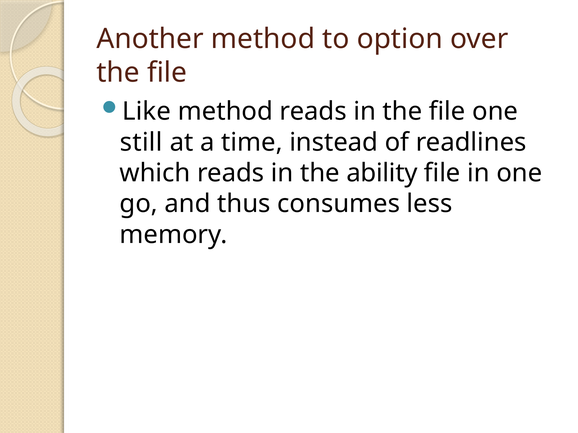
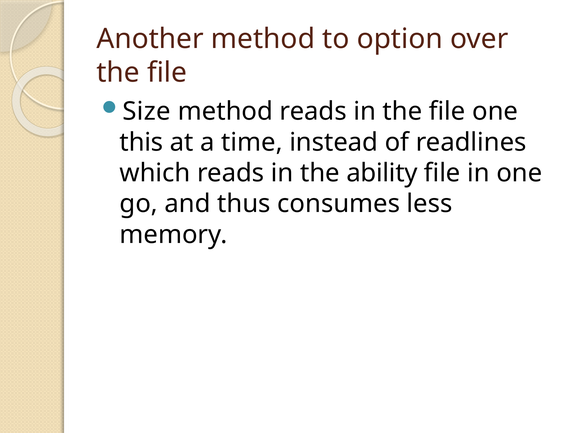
Like: Like -> Size
still: still -> this
